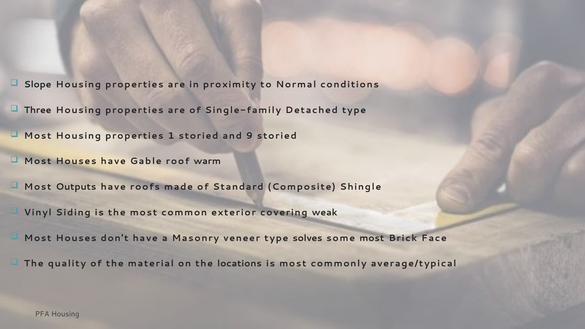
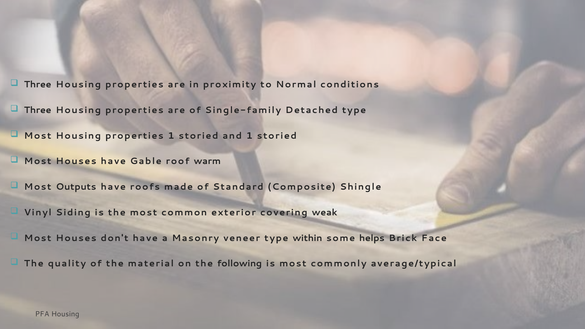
Slope at (38, 85): Slope -> Three
and 9: 9 -> 1
solves: solves -> within
some most: most -> helps
locations: locations -> following
